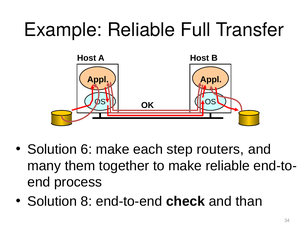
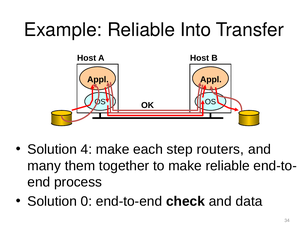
Full: Full -> Into
6: 6 -> 4
8: 8 -> 0
than: than -> data
